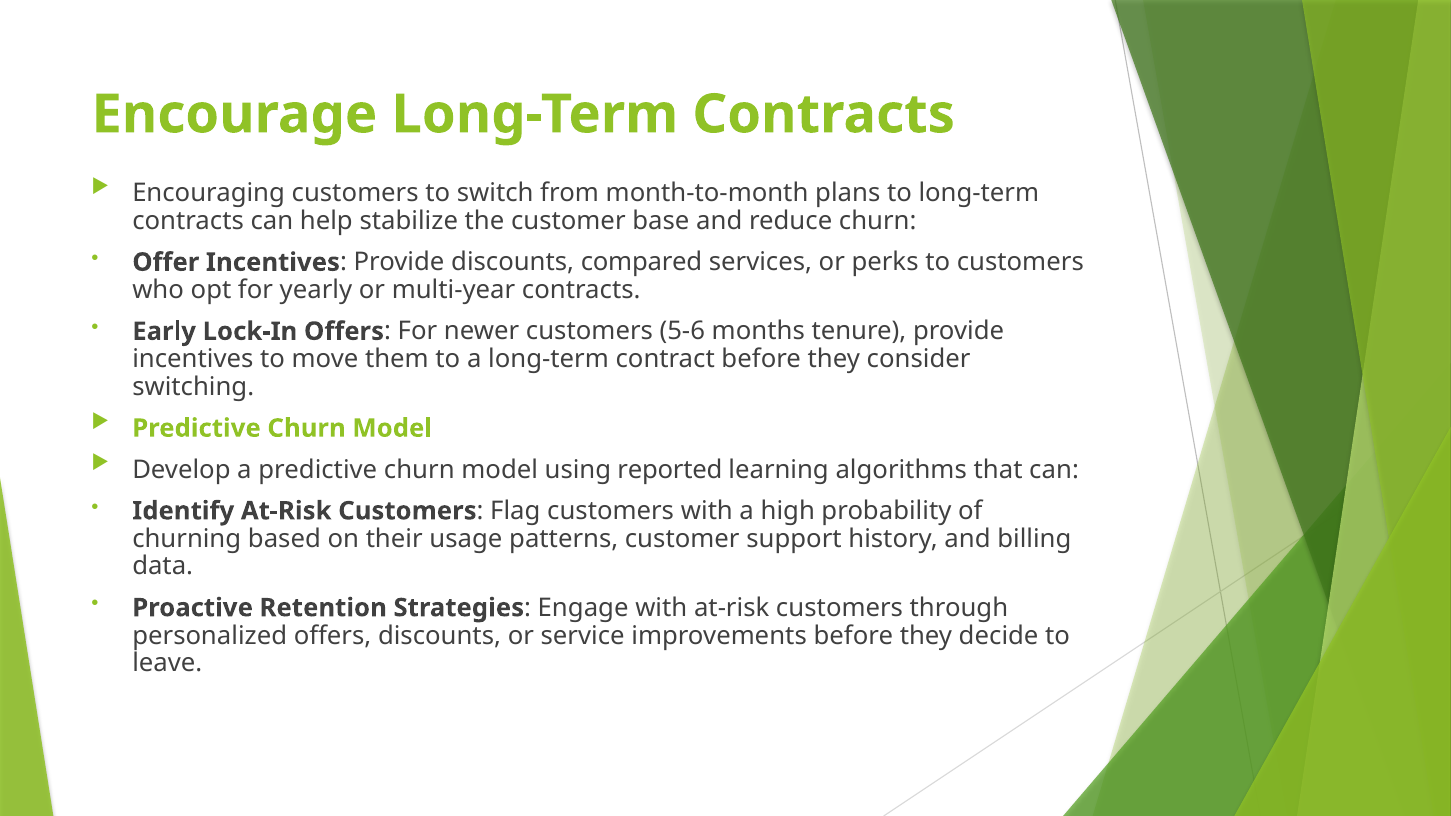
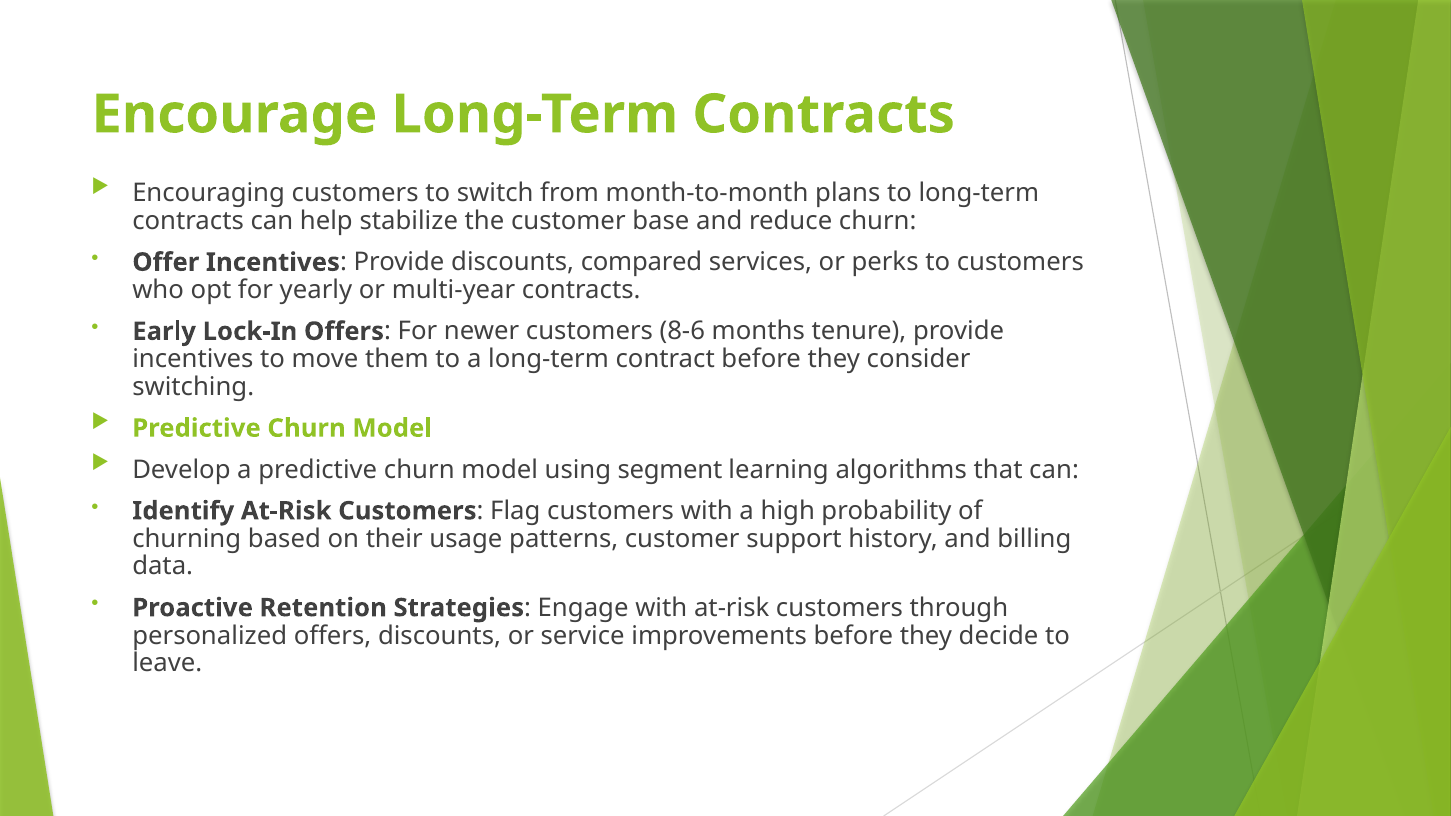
5-6: 5-6 -> 8-6
reported: reported -> segment
